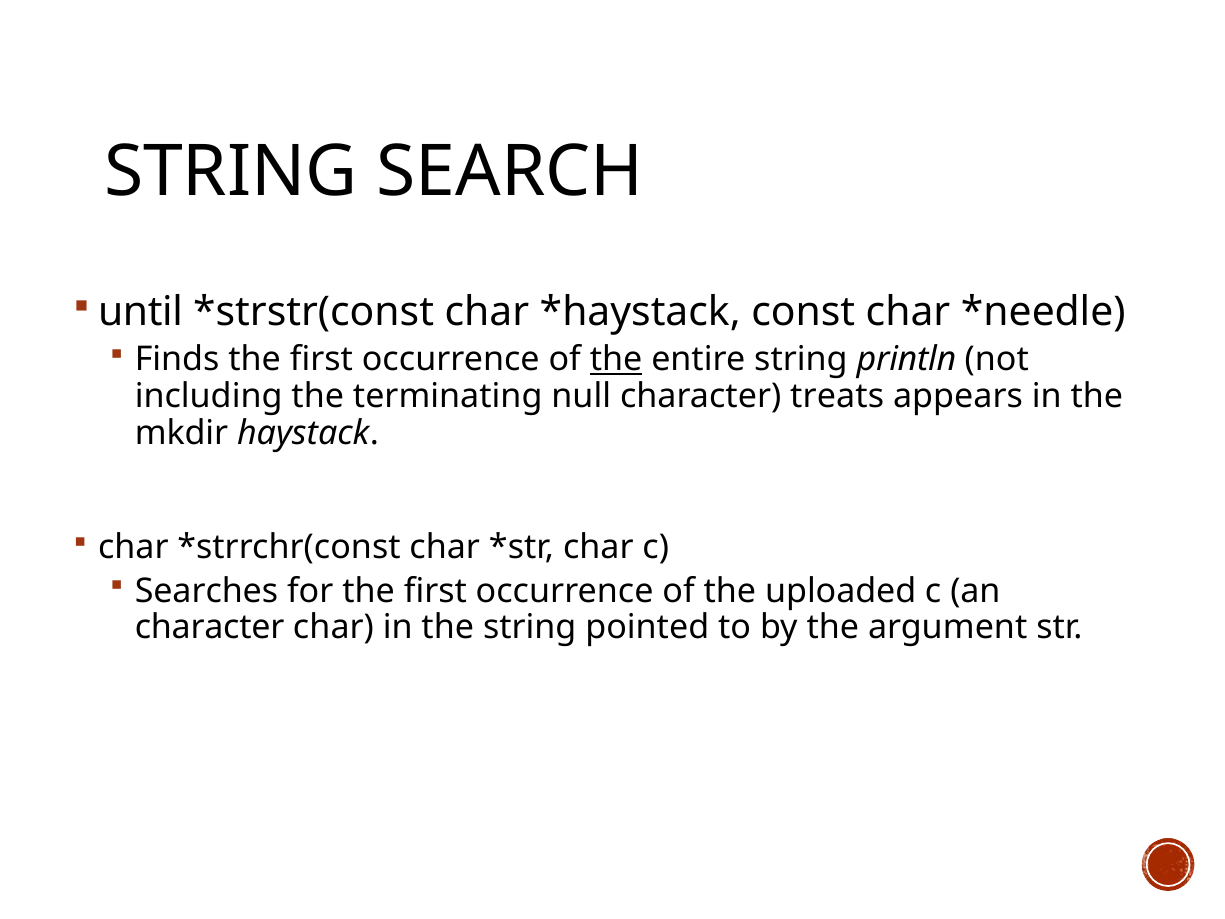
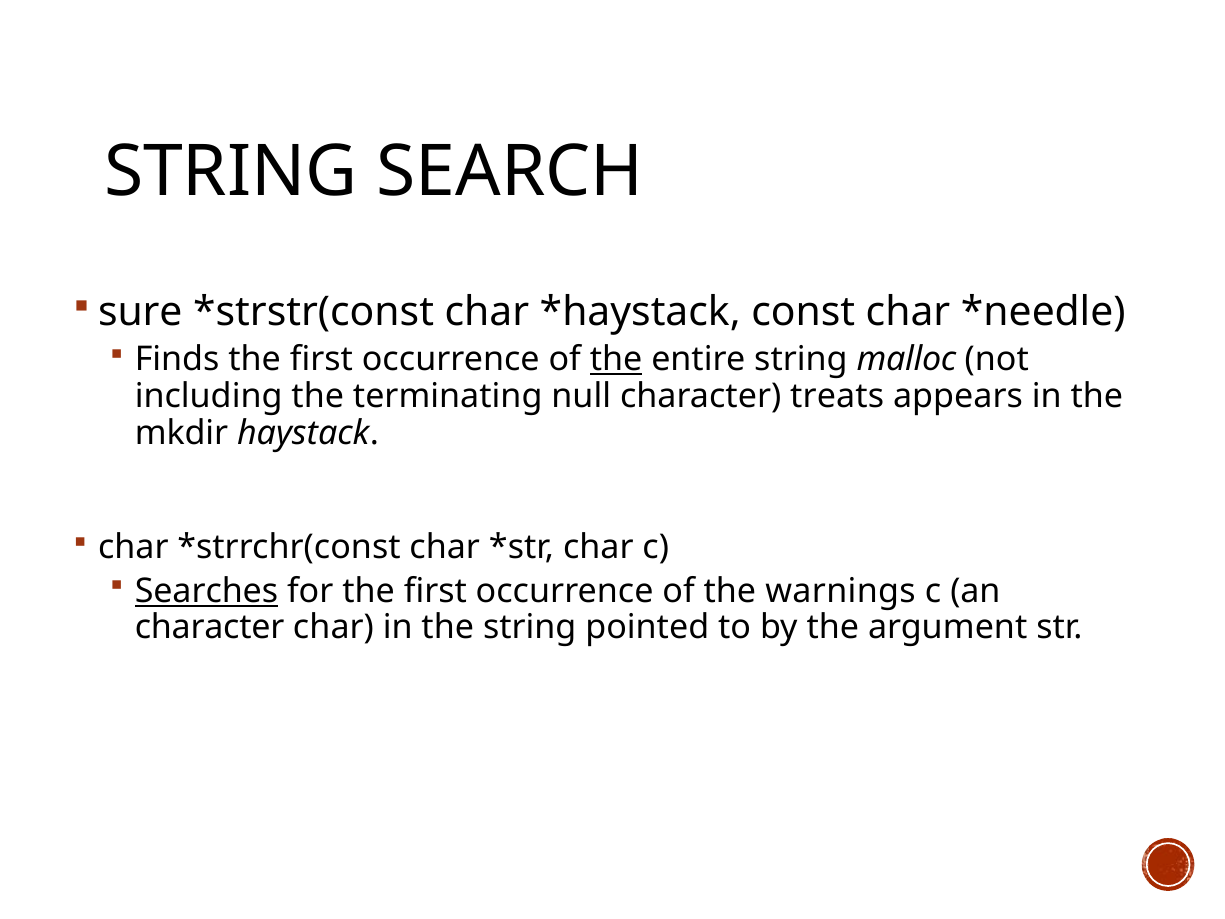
until: until -> sure
println: println -> malloc
Searches underline: none -> present
uploaded: uploaded -> warnings
